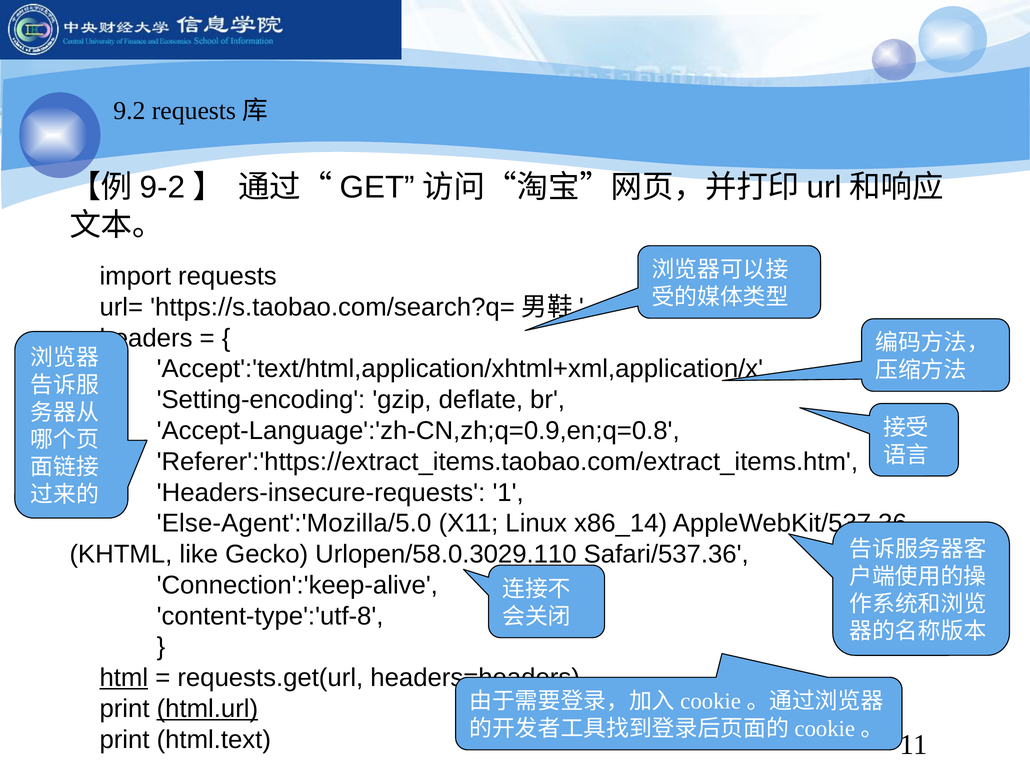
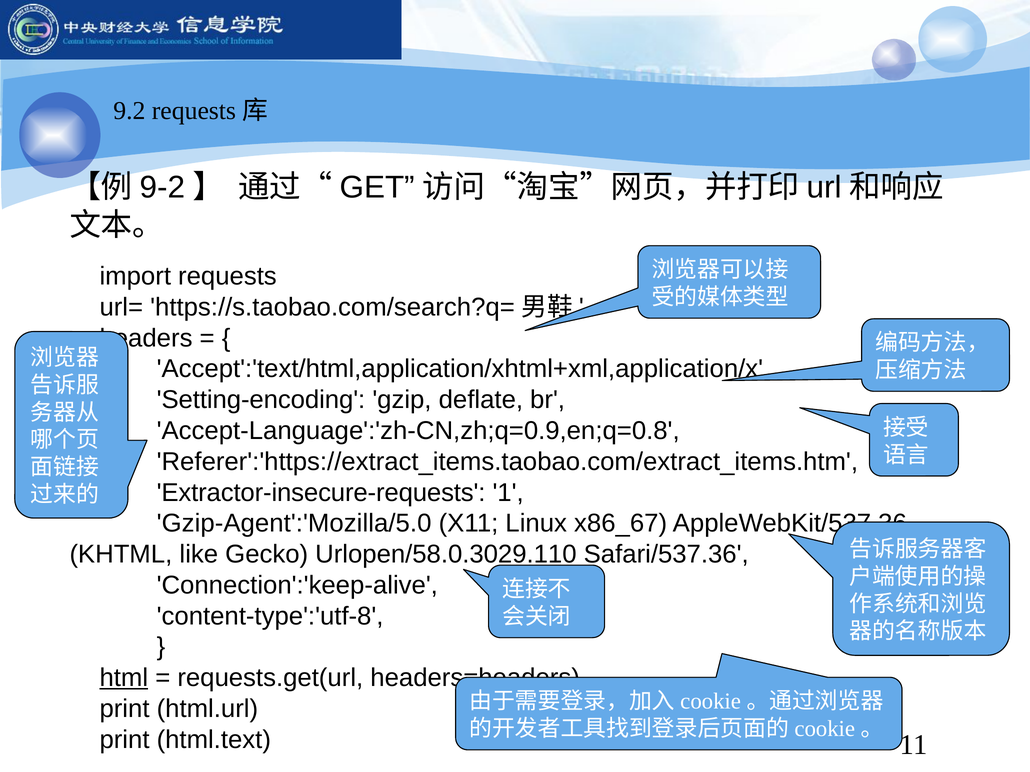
Headers-insecure-requests: Headers-insecure-requests -> Extractor-insecure-requests
Else-Agent':'Mozilla/5.0: Else-Agent':'Mozilla/5.0 -> Gzip-Agent':'Mozilla/5.0
x86_14: x86_14 -> x86_67
html.url underline: present -> none
